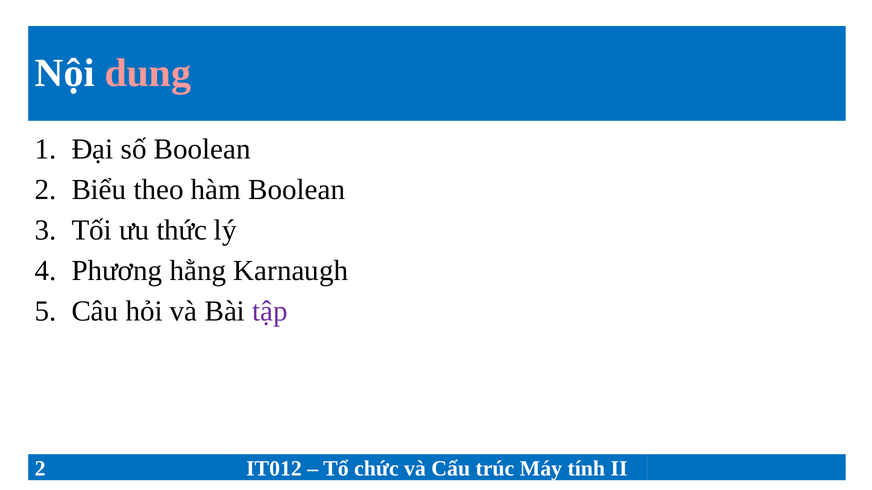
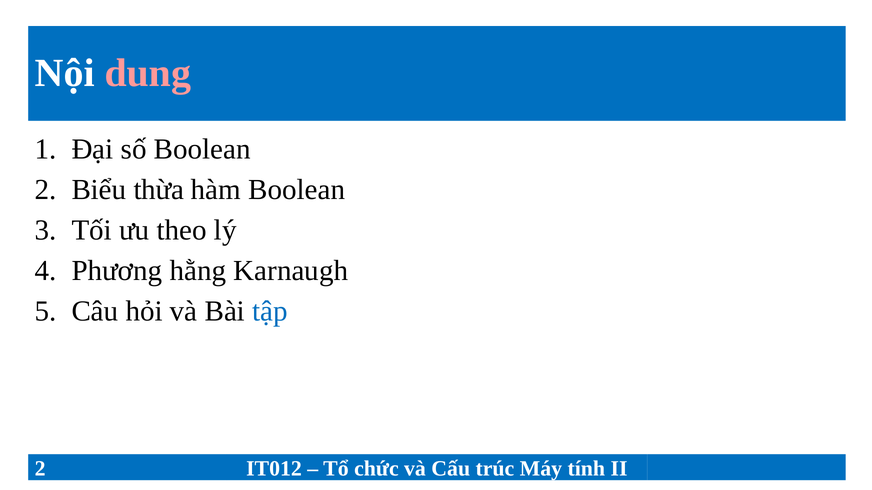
theo: theo -> thừa
thức: thức -> theo
tập colour: purple -> blue
